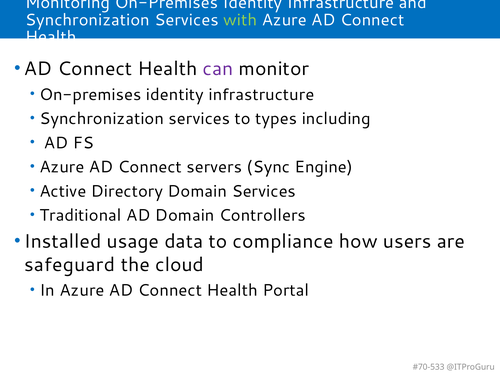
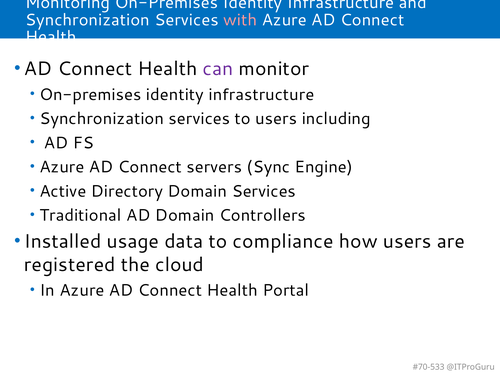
with colour: light green -> pink
to types: types -> users
safeguard: safeguard -> registered
